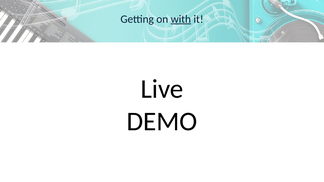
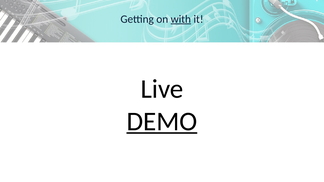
DEMO underline: none -> present
